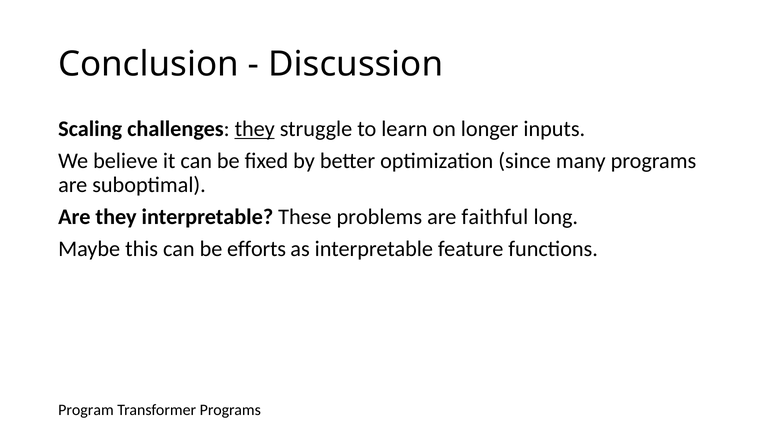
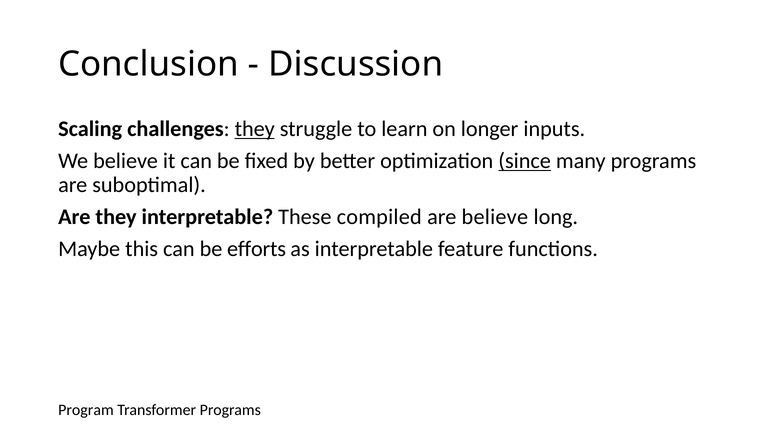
since underline: none -> present
problems: problems -> compiled
are faithful: faithful -> believe
